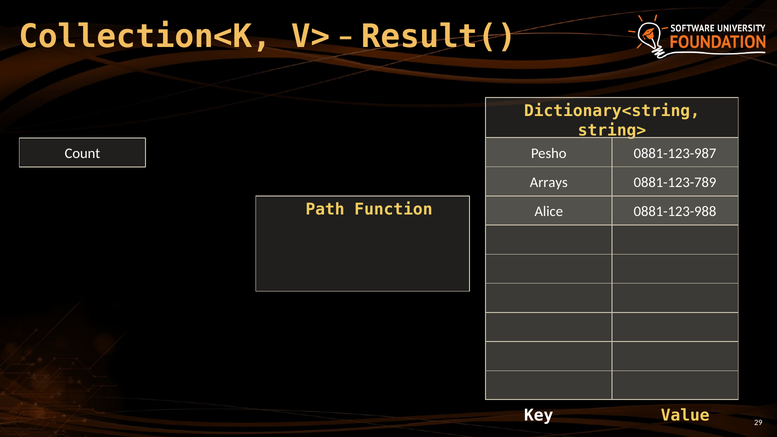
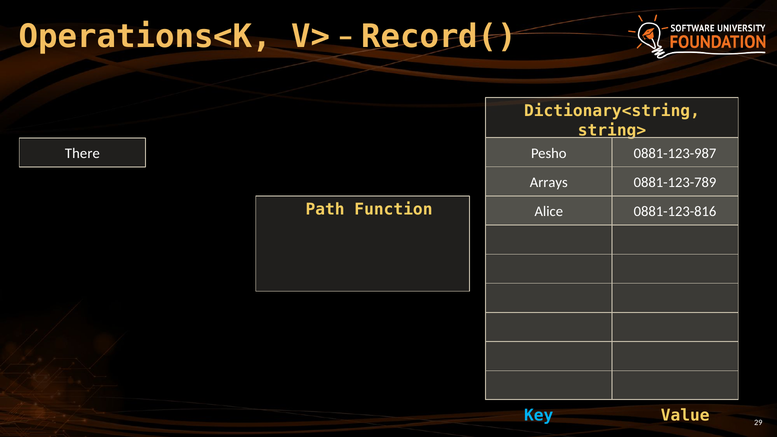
Collection<K: Collection<K -> Operations<K
Result(: Result( -> Record(
Count: Count -> There
0881-123-988: 0881-123-988 -> 0881-123-816
Key colour: white -> light blue
